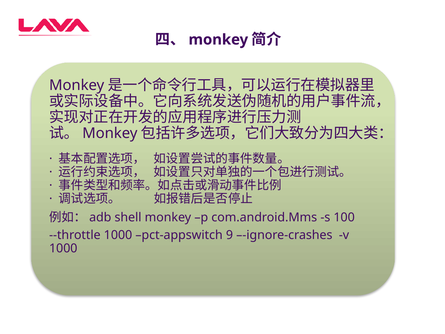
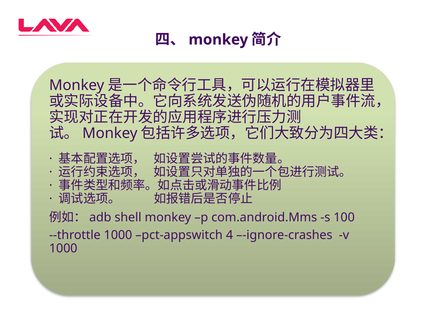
9: 9 -> 4
